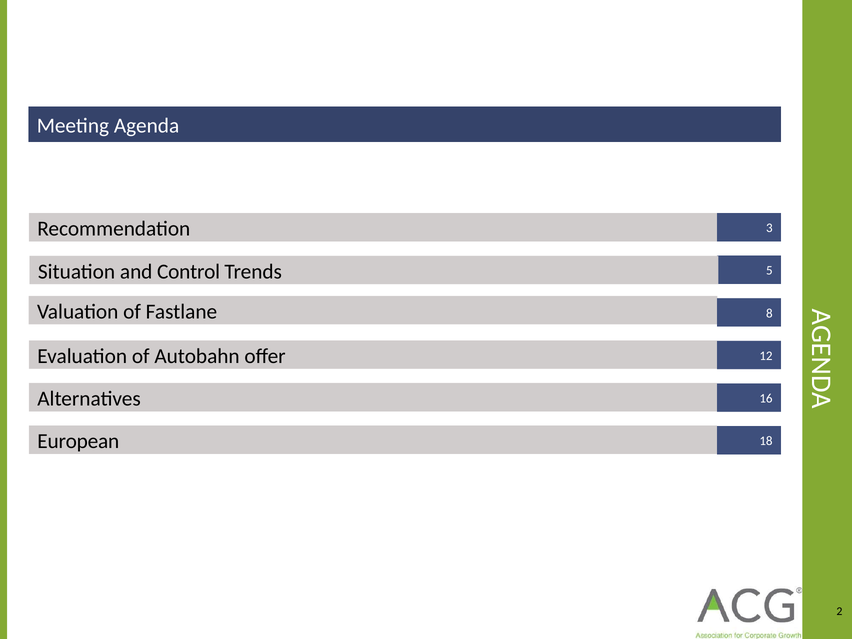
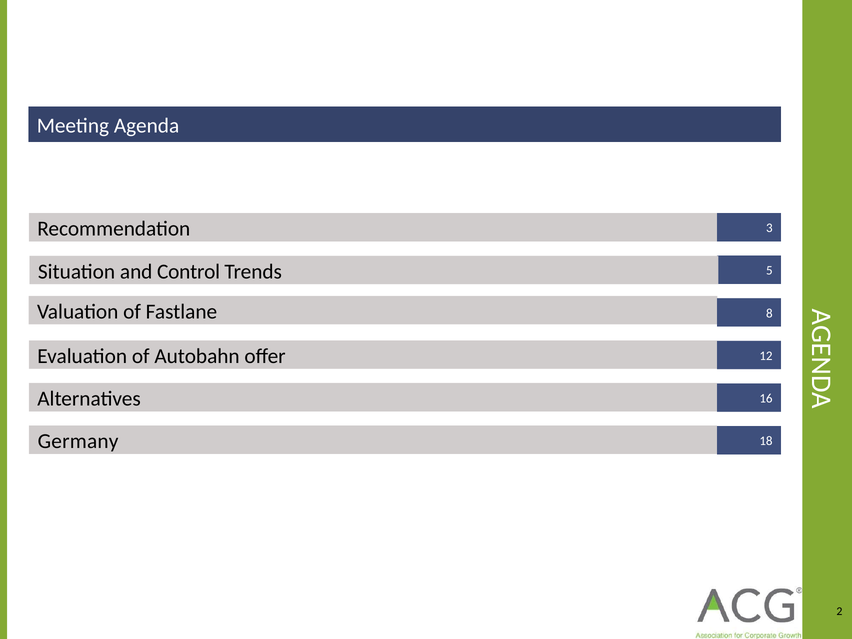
European: European -> Germany
